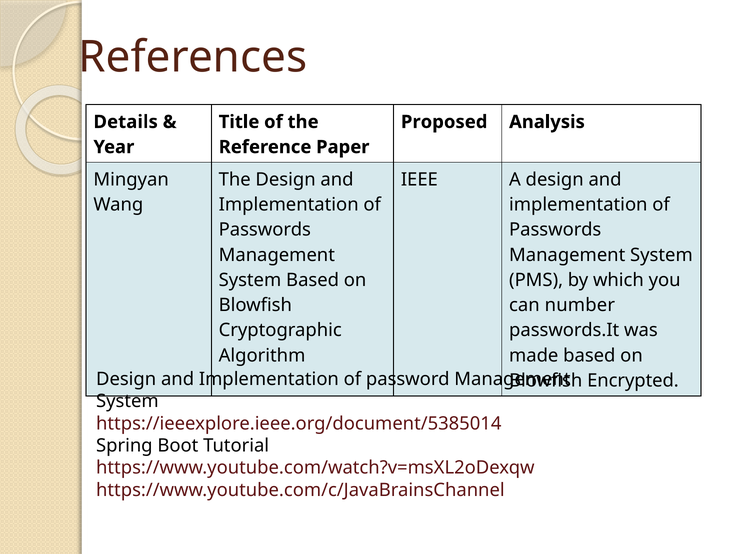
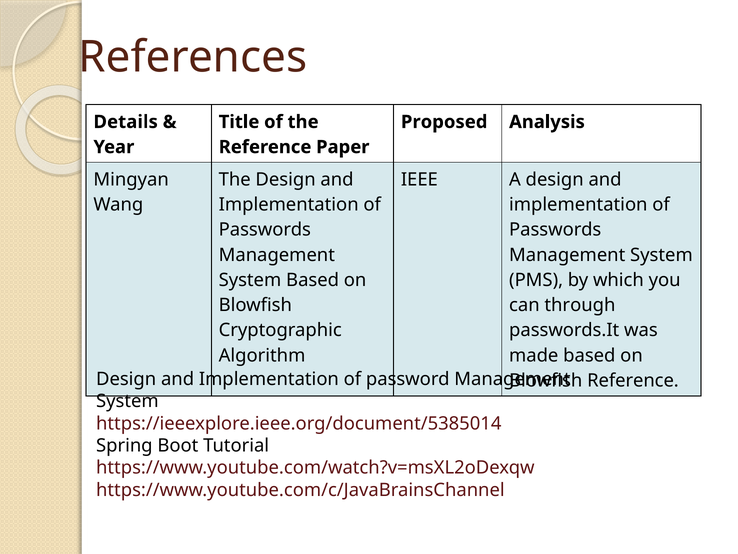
number: number -> through
Encrypted at (633, 380): Encrypted -> Reference
